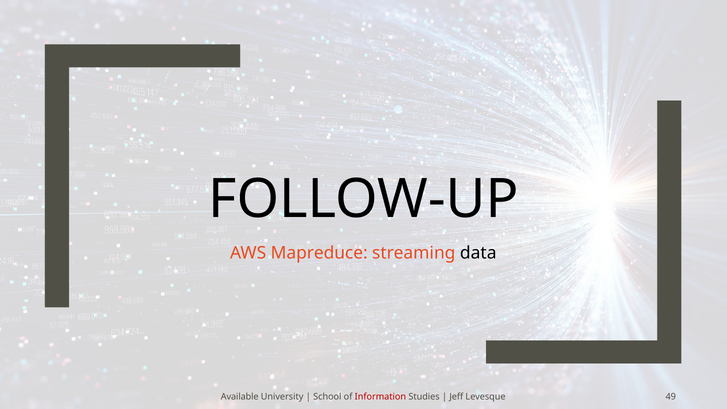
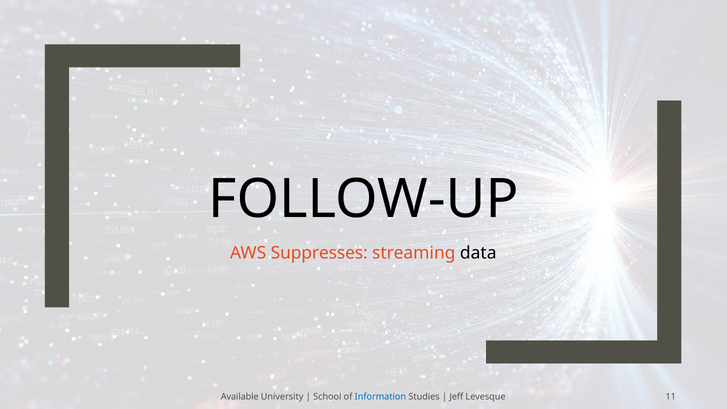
Mapreduce: Mapreduce -> Suppresses
Information colour: red -> blue
49: 49 -> 11
